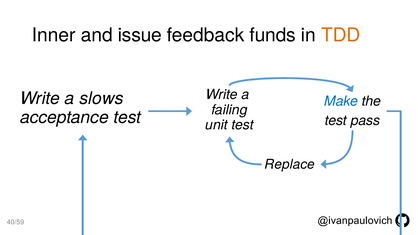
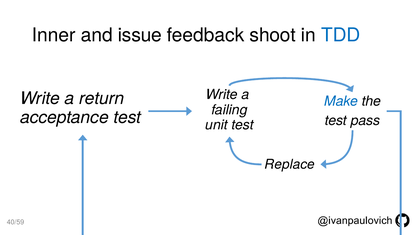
funds: funds -> shoot
TDD colour: orange -> blue
slows: slows -> return
